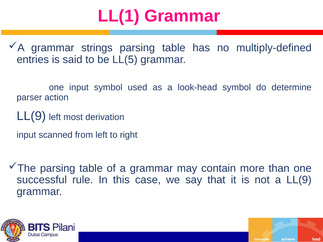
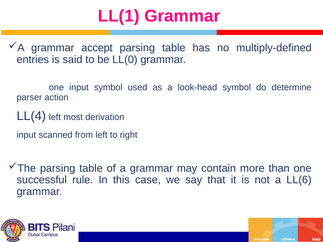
strings: strings -> accept
LL(5: LL(5 -> LL(0
LL(9 at (31, 116): LL(9 -> LL(4
a LL(9: LL(9 -> LL(6
